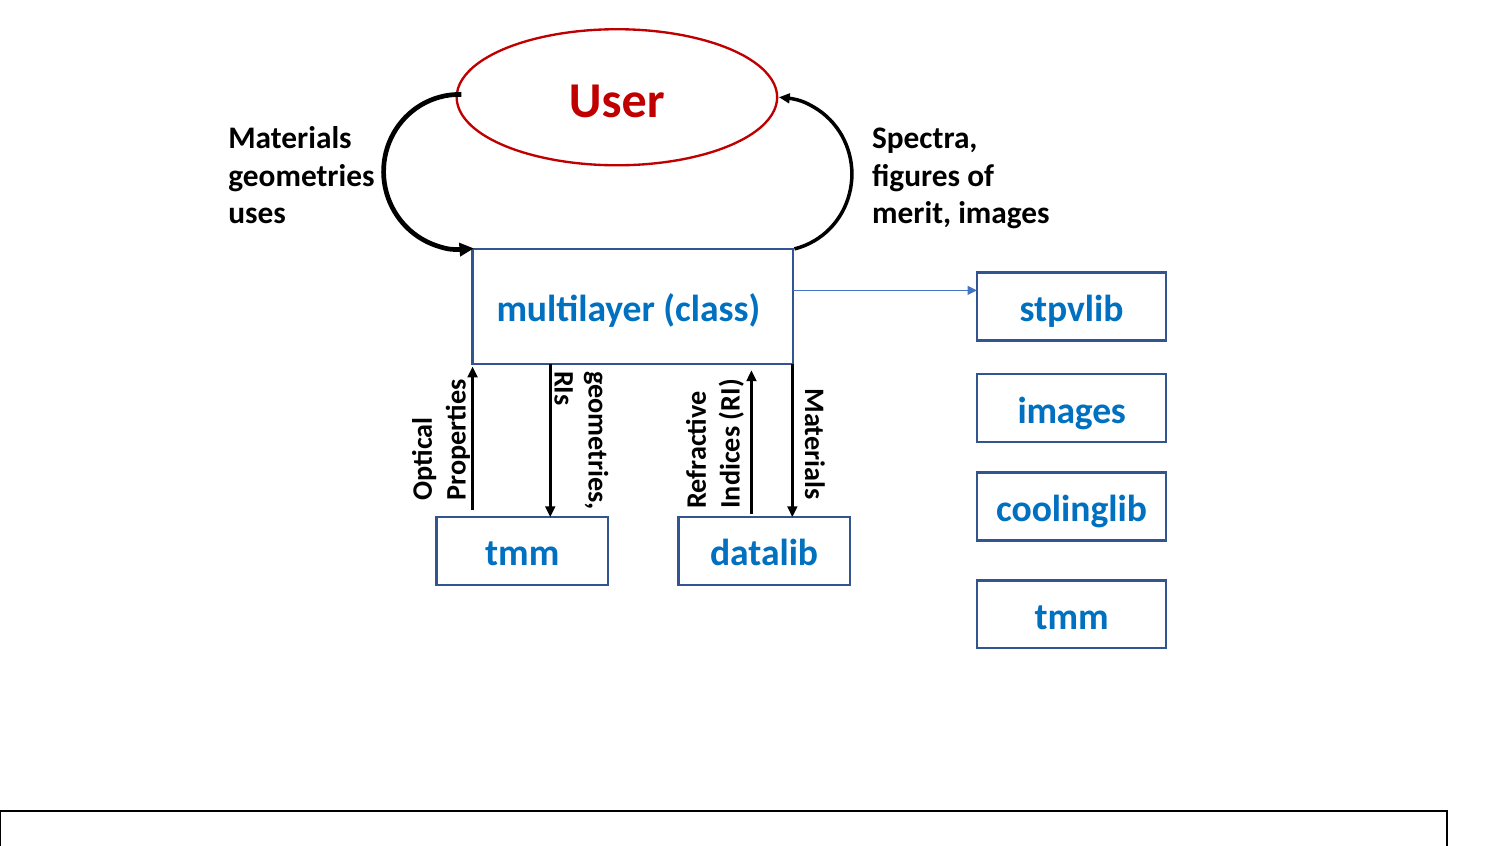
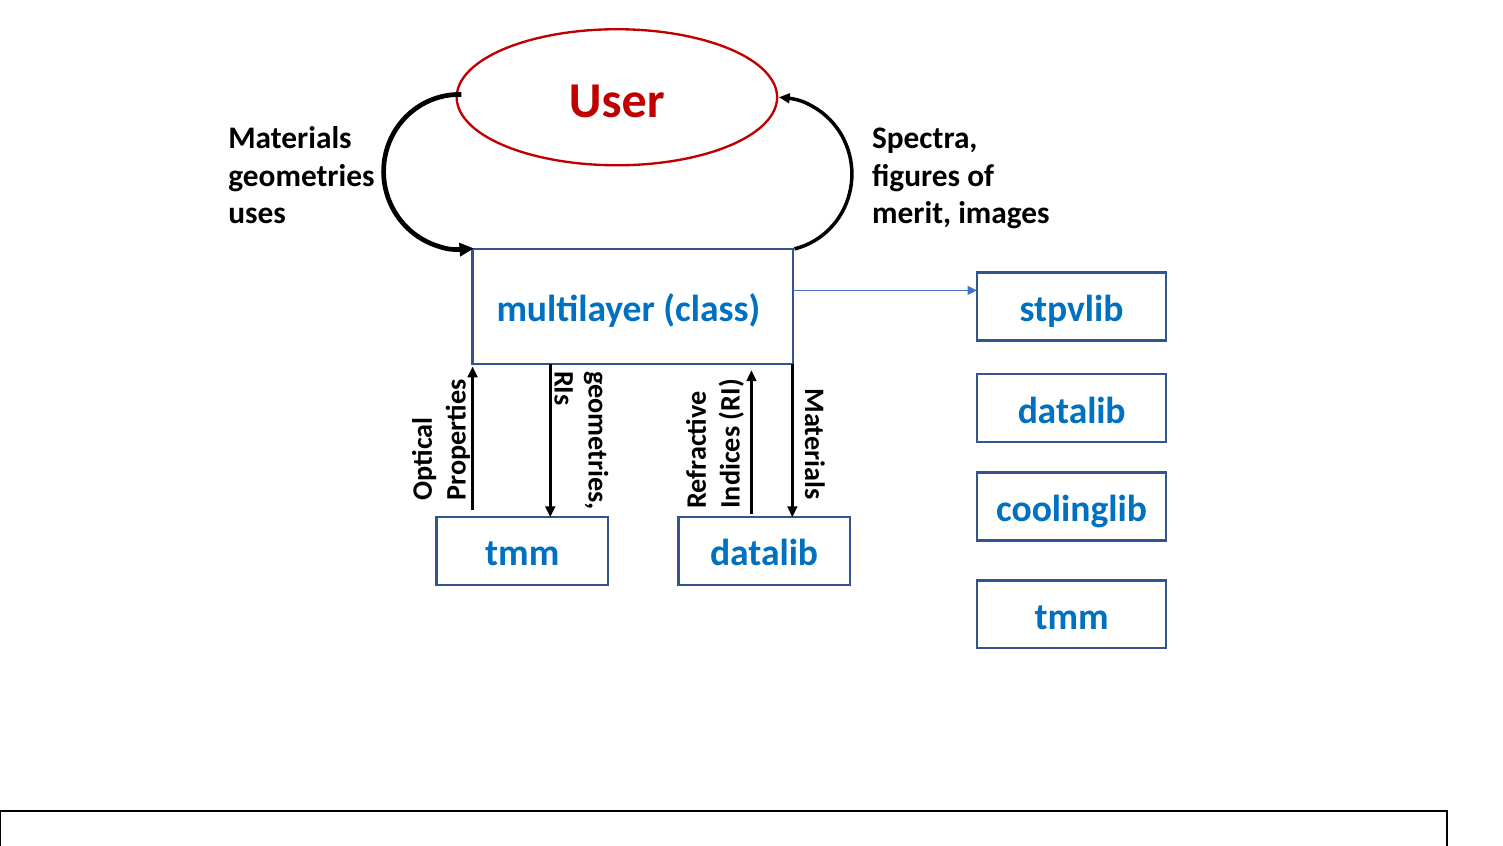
images at (1072, 410): images -> datalib
